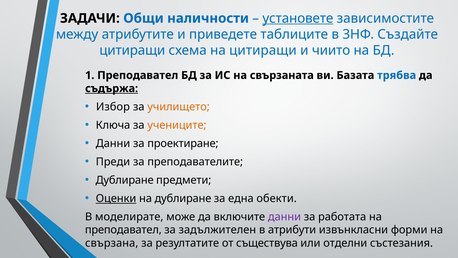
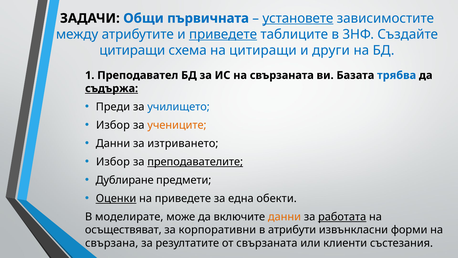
наличности: наличности -> първичната
приведете at (223, 34) underline: none -> present
чиито: чиито -> други
Избор: Избор -> Преди
училището colour: orange -> blue
Ключа at (113, 125): Ключа -> Избор
проектиране: проектиране -> изтриването
Преди at (113, 162): Преди -> Избор
преподавателите underline: none -> present
на дублиране: дублиране -> приведете
данни at (284, 217) colour: purple -> orange
работата underline: none -> present
преподавател at (123, 230): преподавател -> осъществяват
задължителен: задължителен -> корпоративни
от съществува: съществува -> свързаната
отделни: отделни -> клиенти
